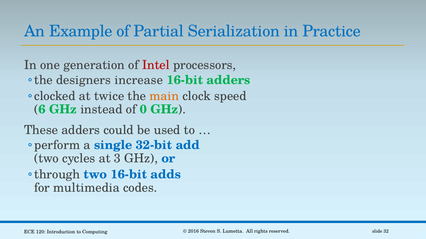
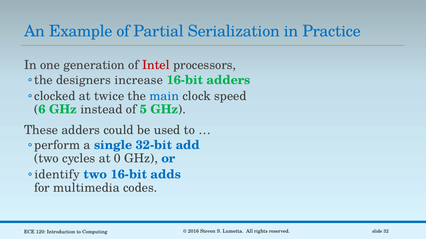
main colour: orange -> blue
0: 0 -> 5
3: 3 -> 0
through: through -> identify
